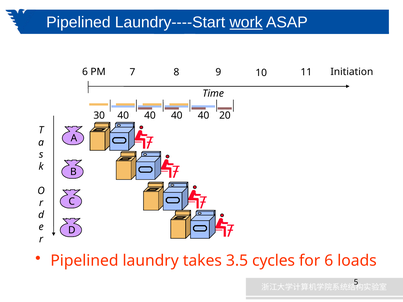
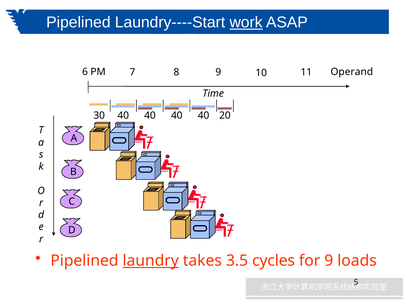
Initiation: Initiation -> Operand
laundry underline: none -> present
for 6: 6 -> 9
